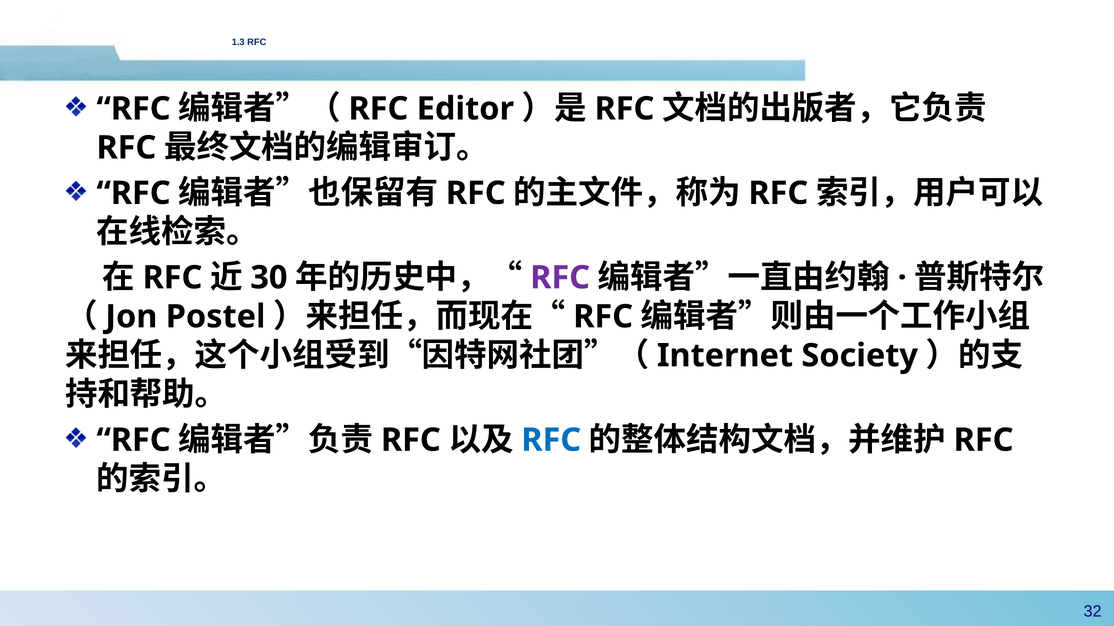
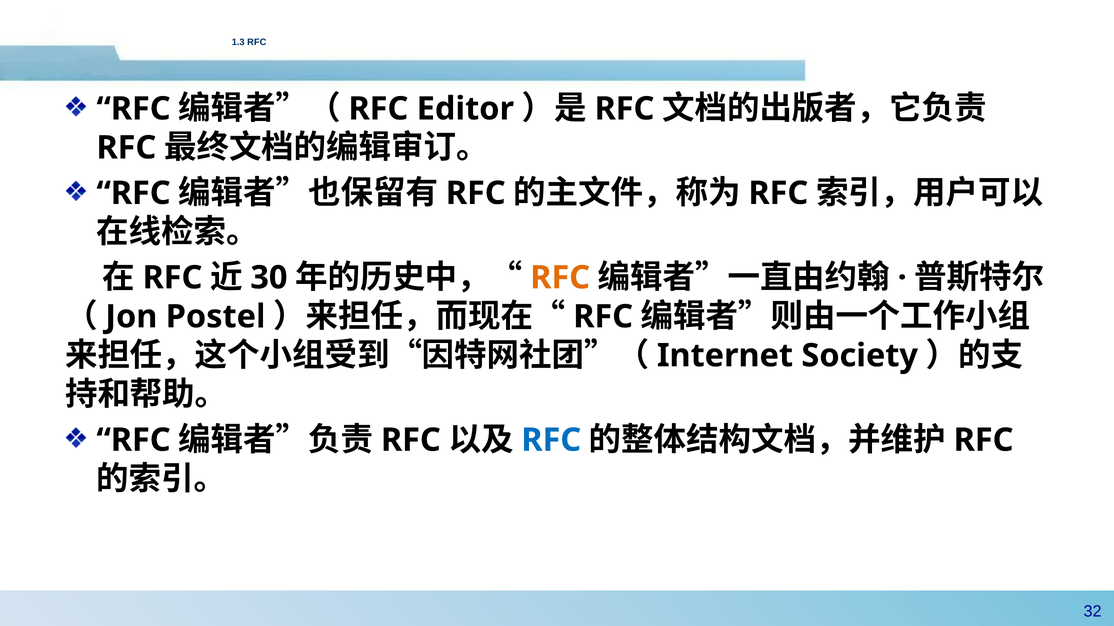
RFC at (560, 278) colour: purple -> orange
